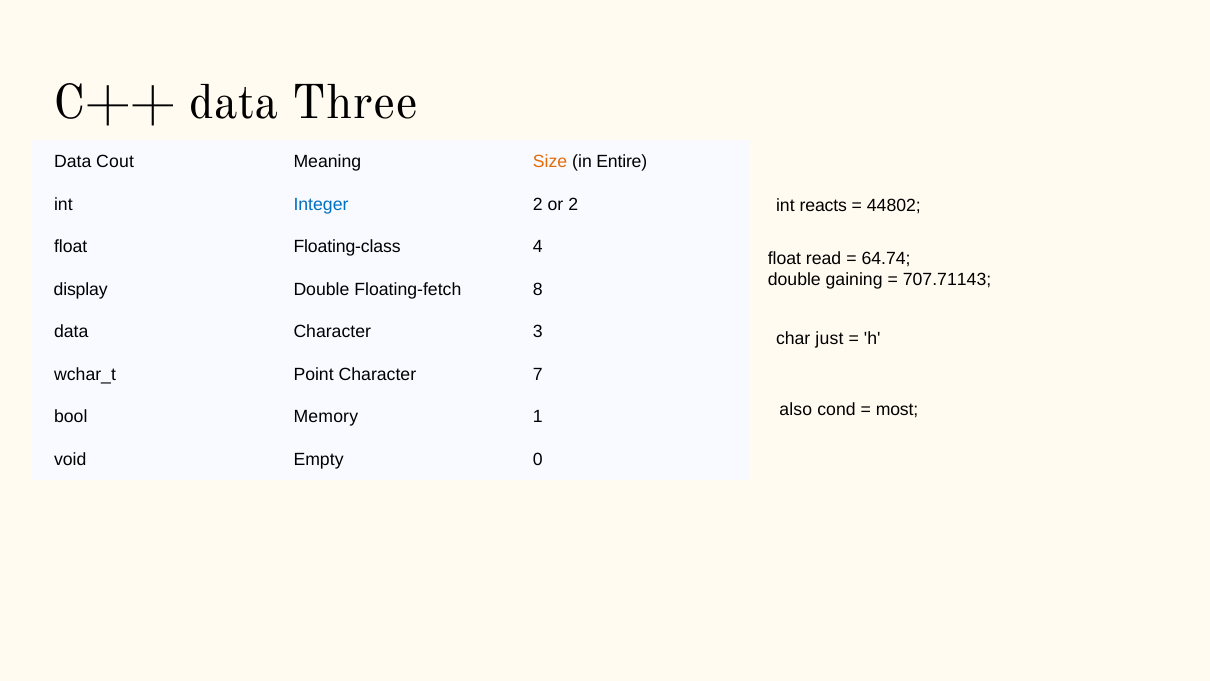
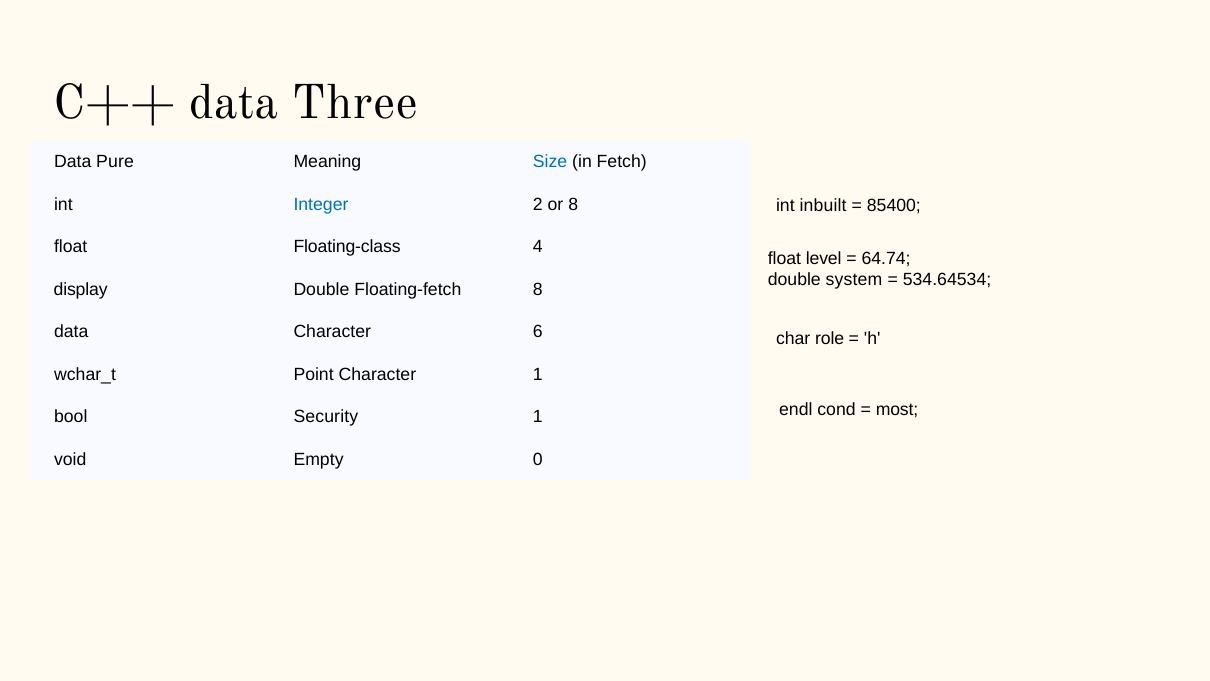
Cout: Cout -> Pure
Size colour: orange -> blue
Entire: Entire -> Fetch
or 2: 2 -> 8
reacts: reacts -> inbuilt
44802: 44802 -> 85400
read: read -> level
gaining: gaining -> system
707.71143: 707.71143 -> 534.64534
3: 3 -> 6
just: just -> role
Character 7: 7 -> 1
also: also -> endl
Memory: Memory -> Security
